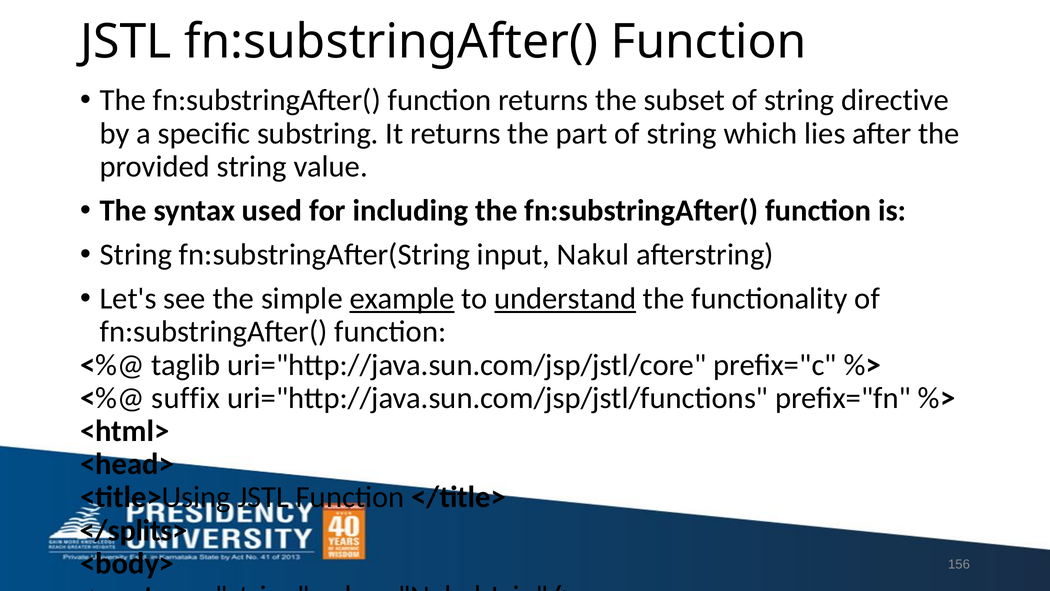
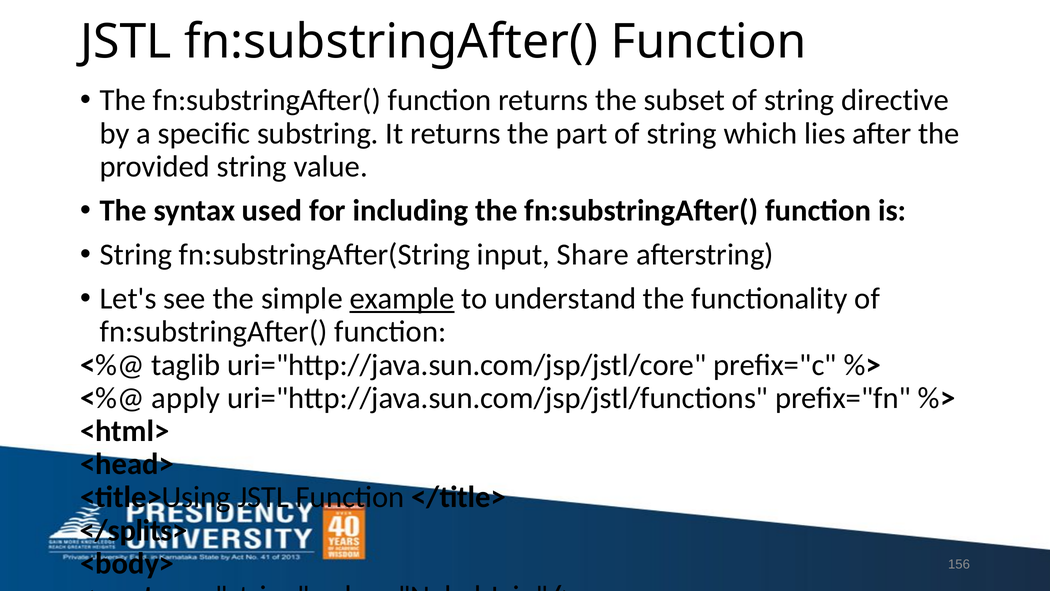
input Nakul: Nakul -> Share
understand underline: present -> none
suffix: suffix -> apply
